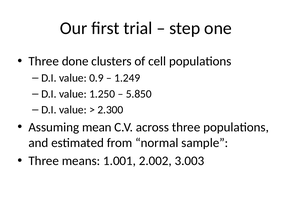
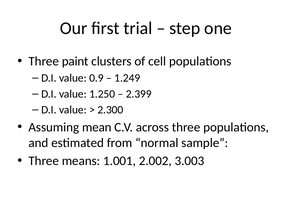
done: done -> paint
5.850: 5.850 -> 2.399
